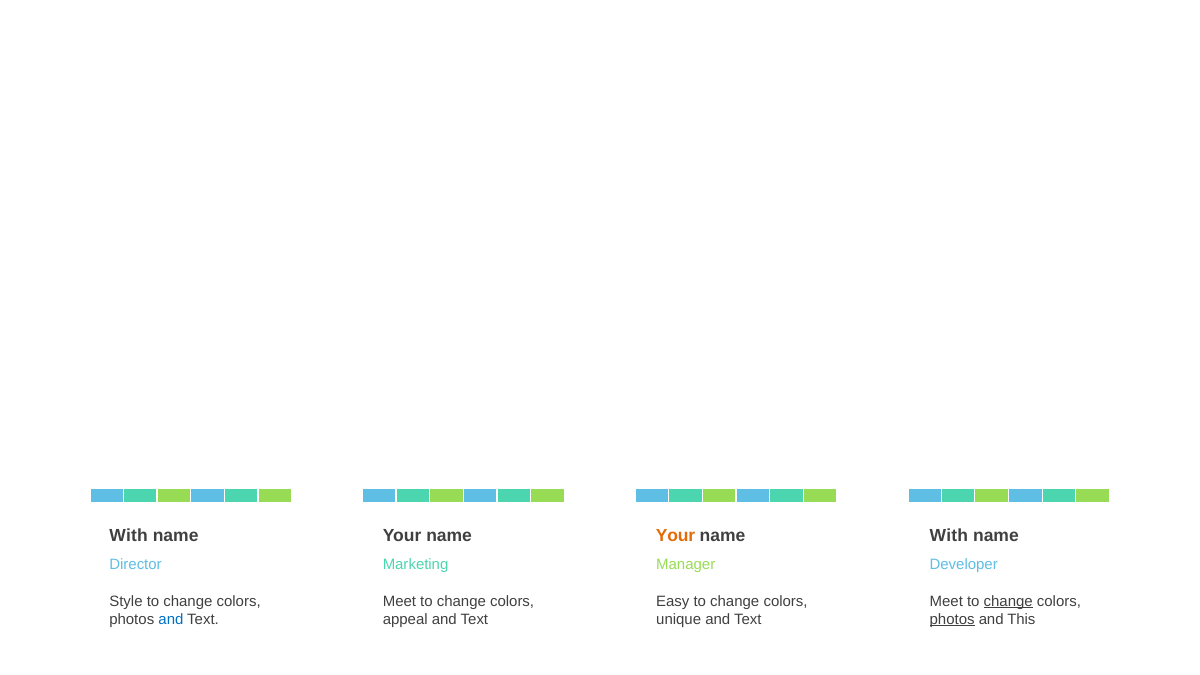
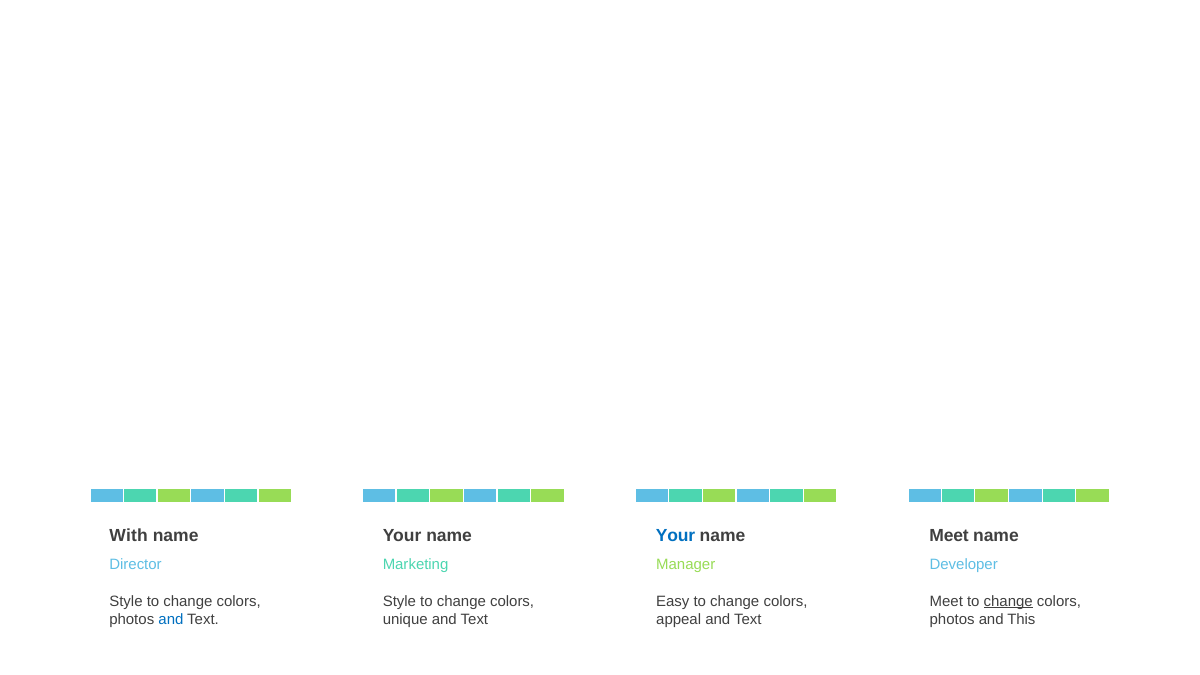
Your at (676, 536) colour: orange -> blue
With at (949, 536): With -> Meet
Meet at (399, 601): Meet -> Style
appeal: appeal -> unique
unique: unique -> appeal
photos at (952, 619) underline: present -> none
